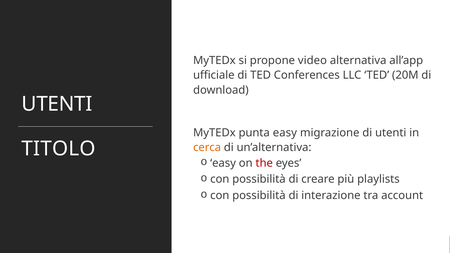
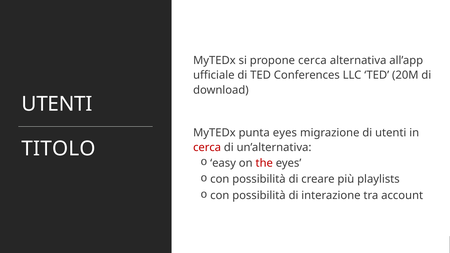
propone video: video -> cerca
punta easy: easy -> eyes
cerca at (207, 148) colour: orange -> red
